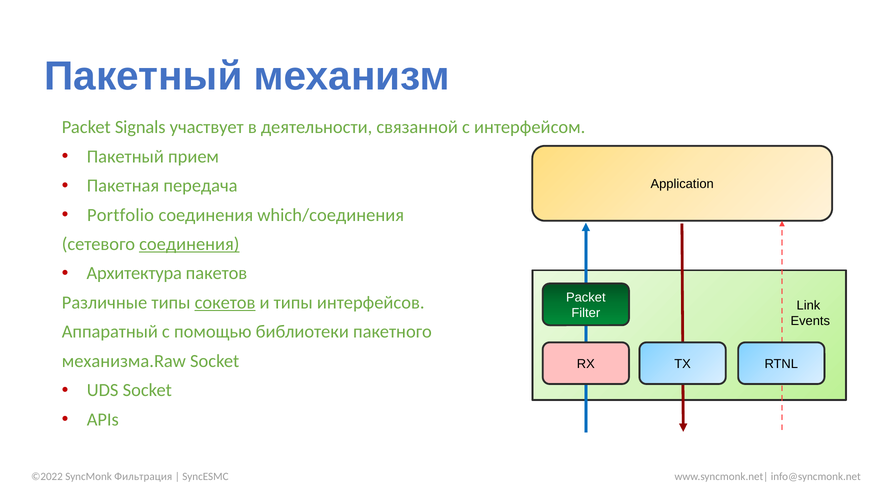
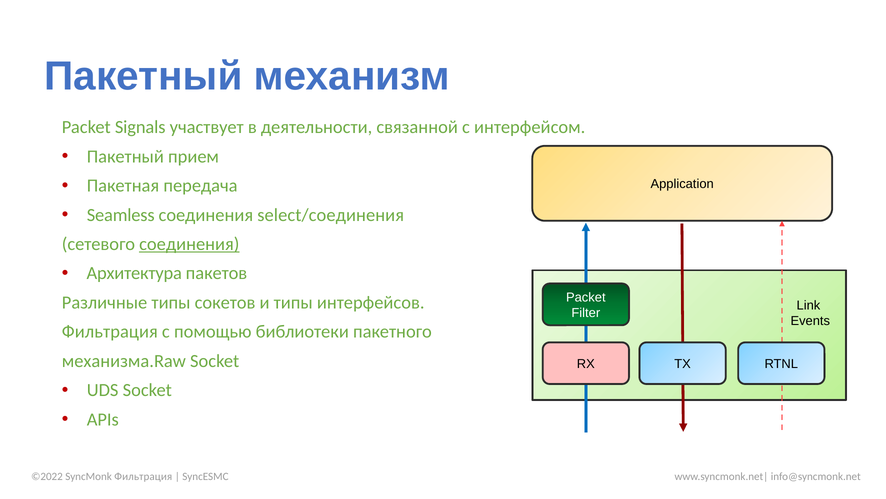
Portfolio: Portfolio -> Seamless
which/соединения: which/соединения -> select/соединения
сокетов underline: present -> none
Аппаратный at (110, 331): Аппаратный -> Фильтрация
